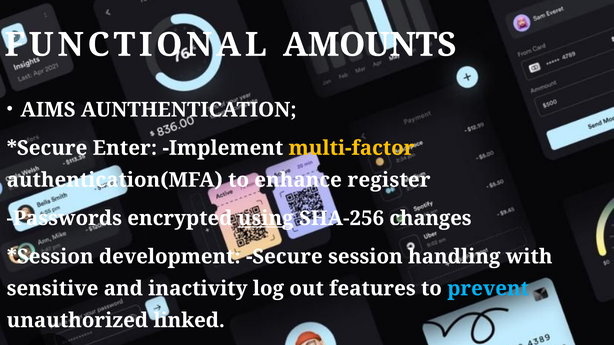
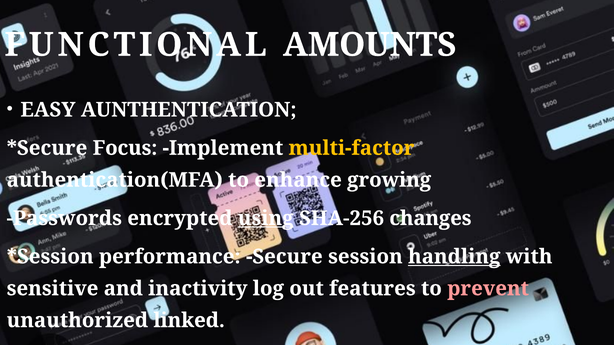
AIMS: AIMS -> EASY
Enter: Enter -> Focus
register: register -> growing
development: development -> performance
handling underline: none -> present
prevent colour: light blue -> pink
